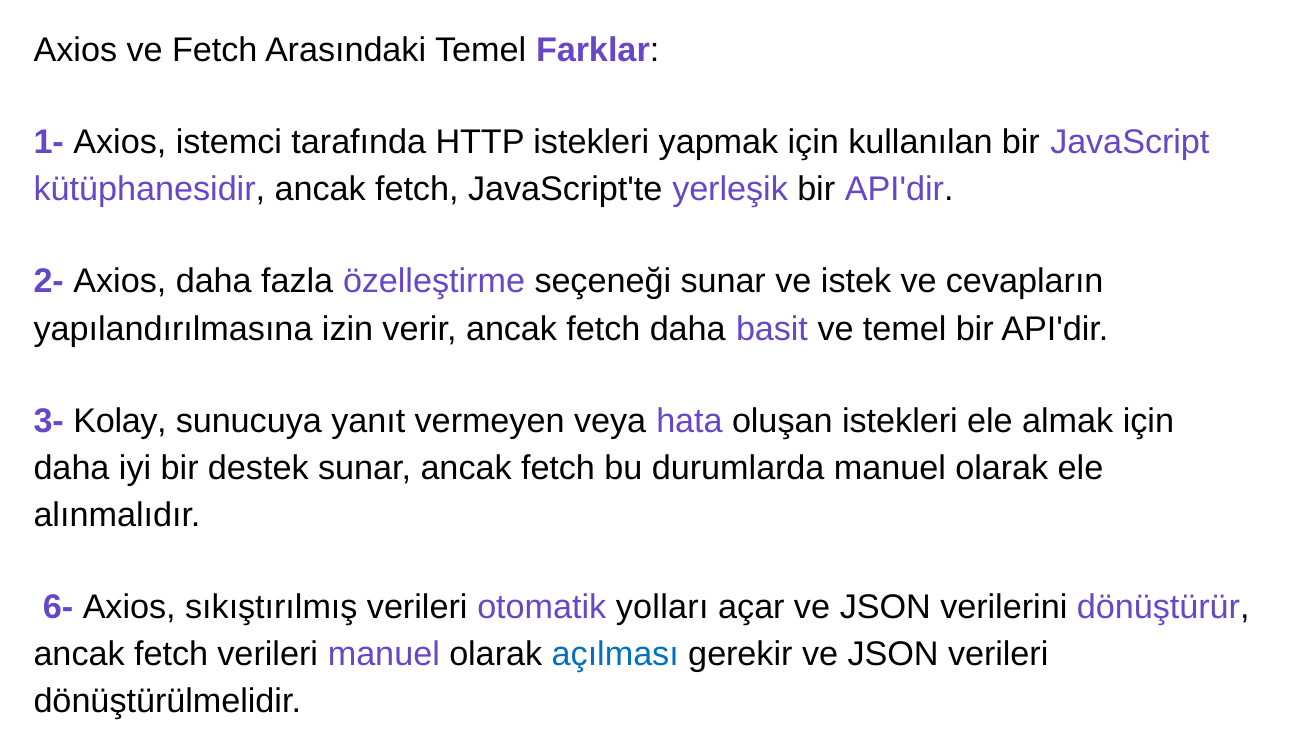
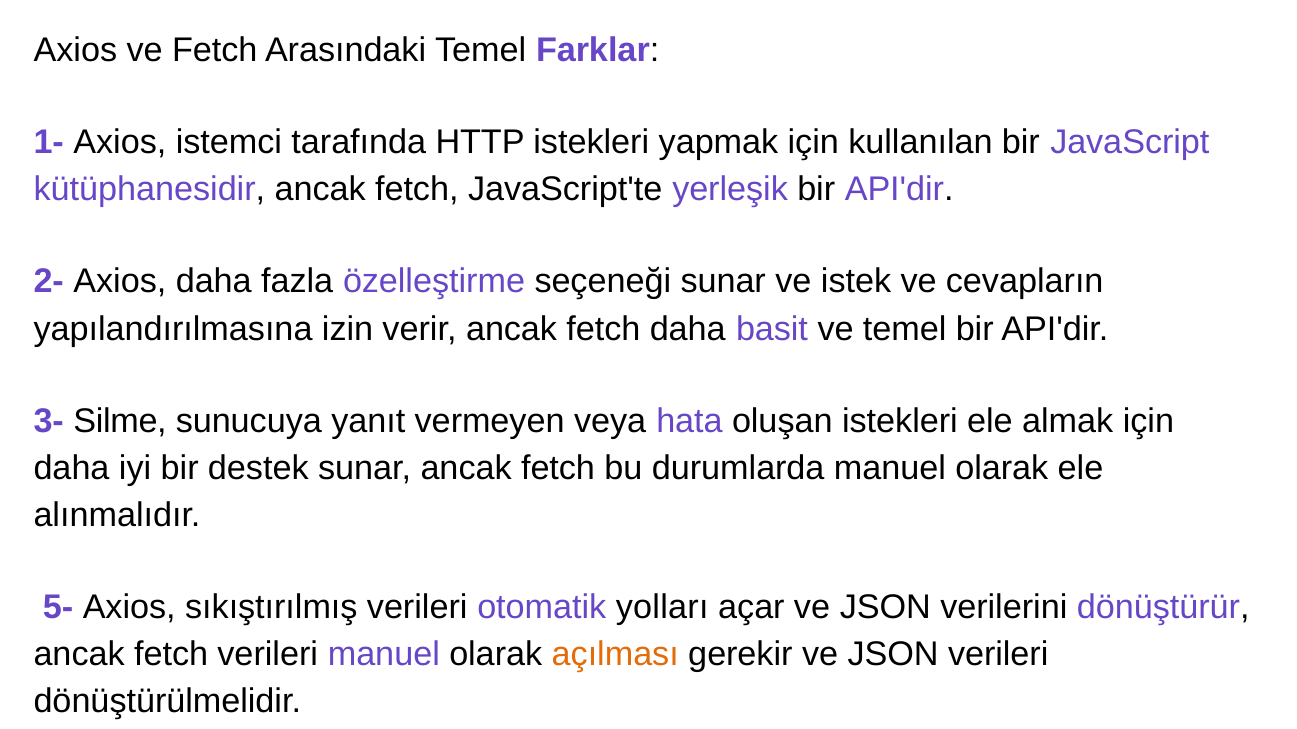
Kolay: Kolay -> Silme
6-: 6- -> 5-
açılması colour: blue -> orange
